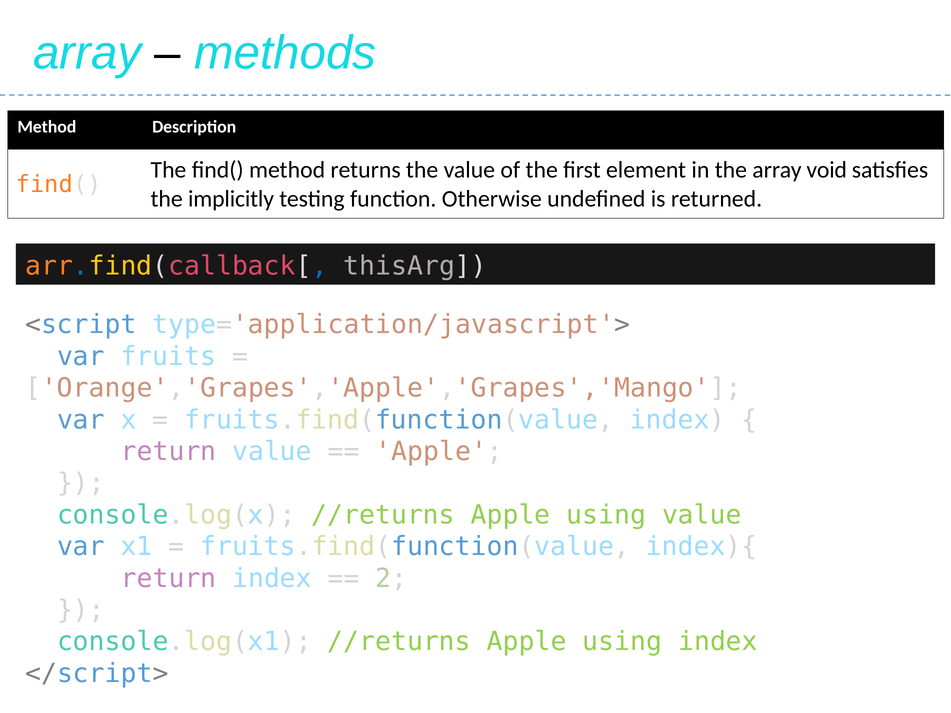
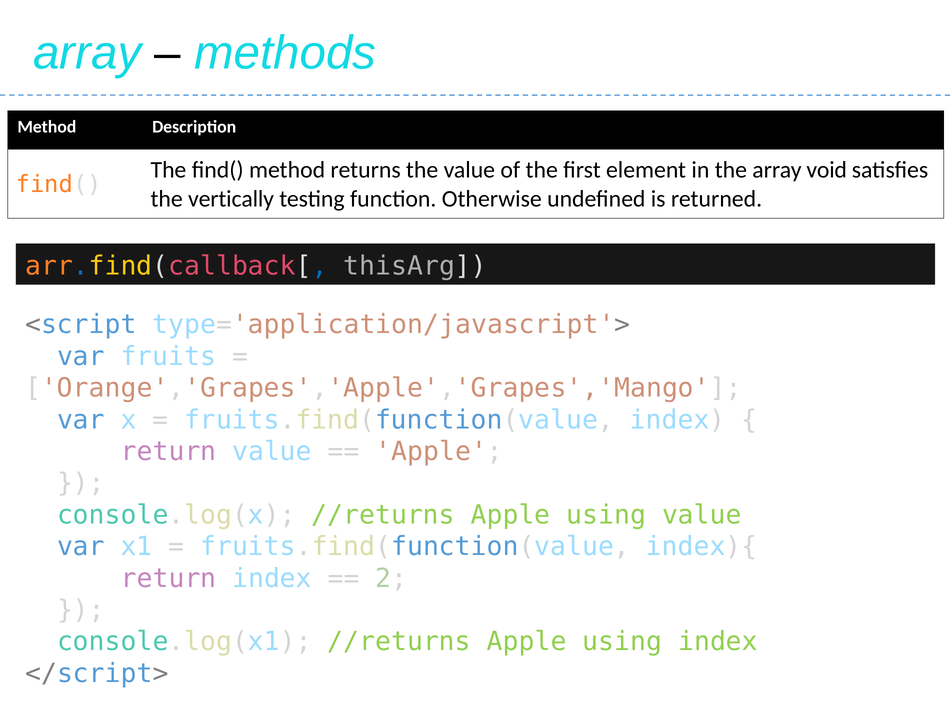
implicitly: implicitly -> vertically
